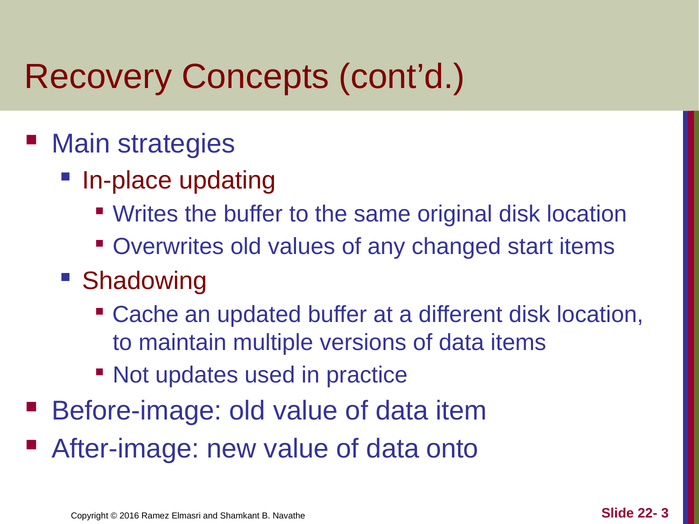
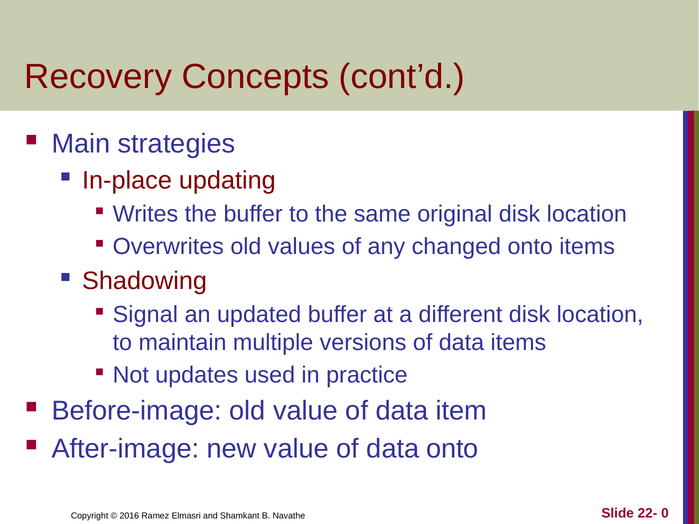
changed start: start -> onto
Cache: Cache -> Signal
3: 3 -> 0
